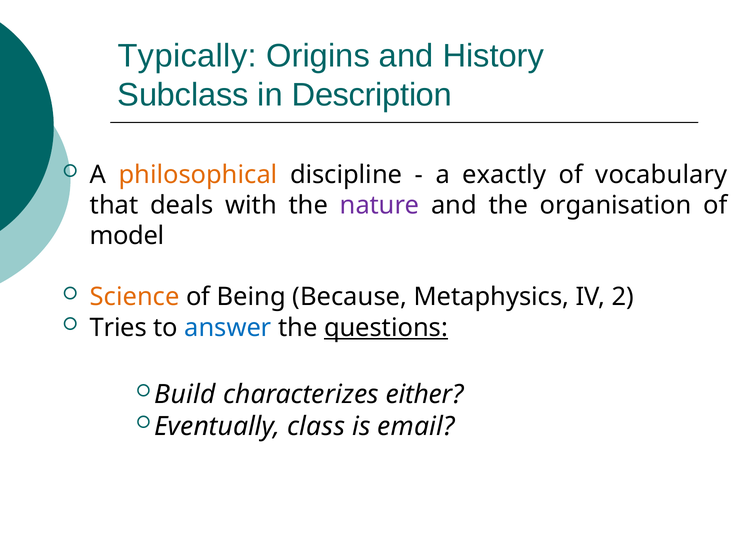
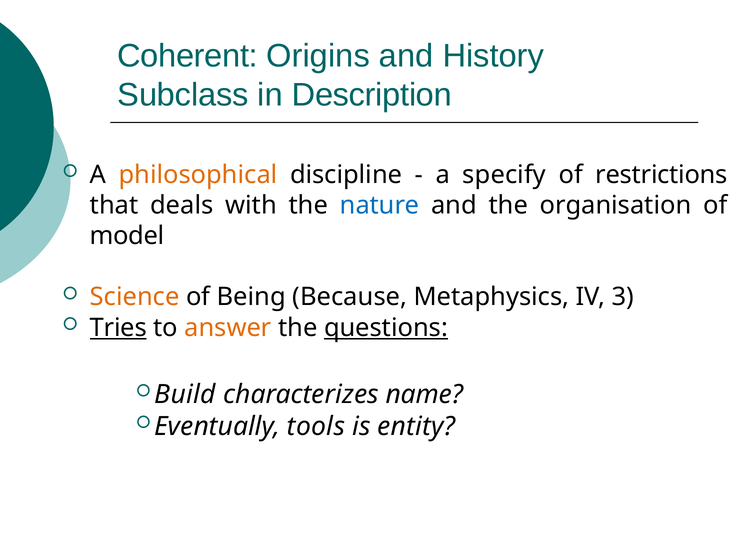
Typically: Typically -> Coherent
exactly: exactly -> specify
vocabulary: vocabulary -> restrictions
nature colour: purple -> blue
2: 2 -> 3
Tries underline: none -> present
answer colour: blue -> orange
either: either -> name
class: class -> tools
email: email -> entity
